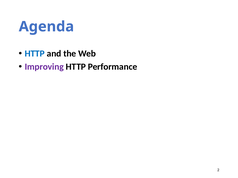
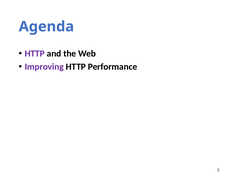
HTTP at (35, 54) colour: blue -> purple
